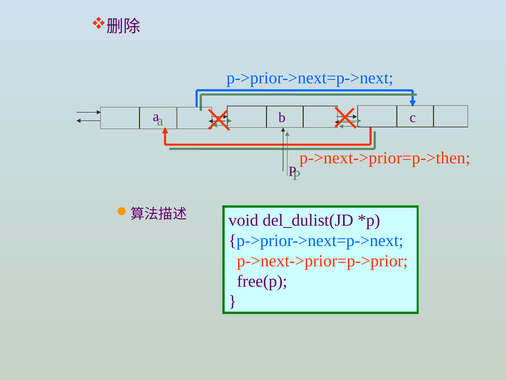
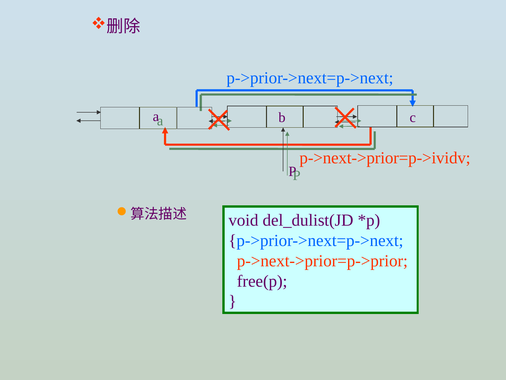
p->next->prior=p->then: p->next->prior=p->then -> p->next->prior=p->ividv
